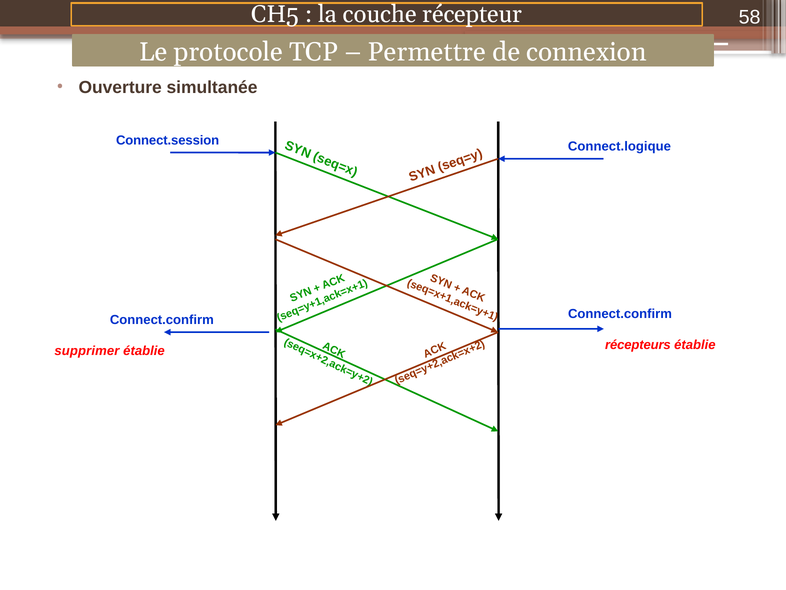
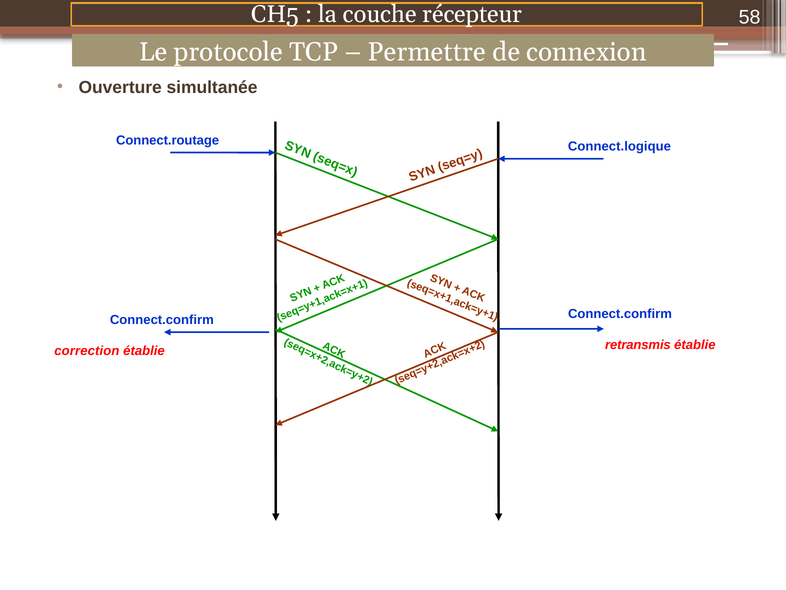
Connect.session: Connect.session -> Connect.routage
supprimer: supprimer -> correction
récepteurs: récepteurs -> retransmis
